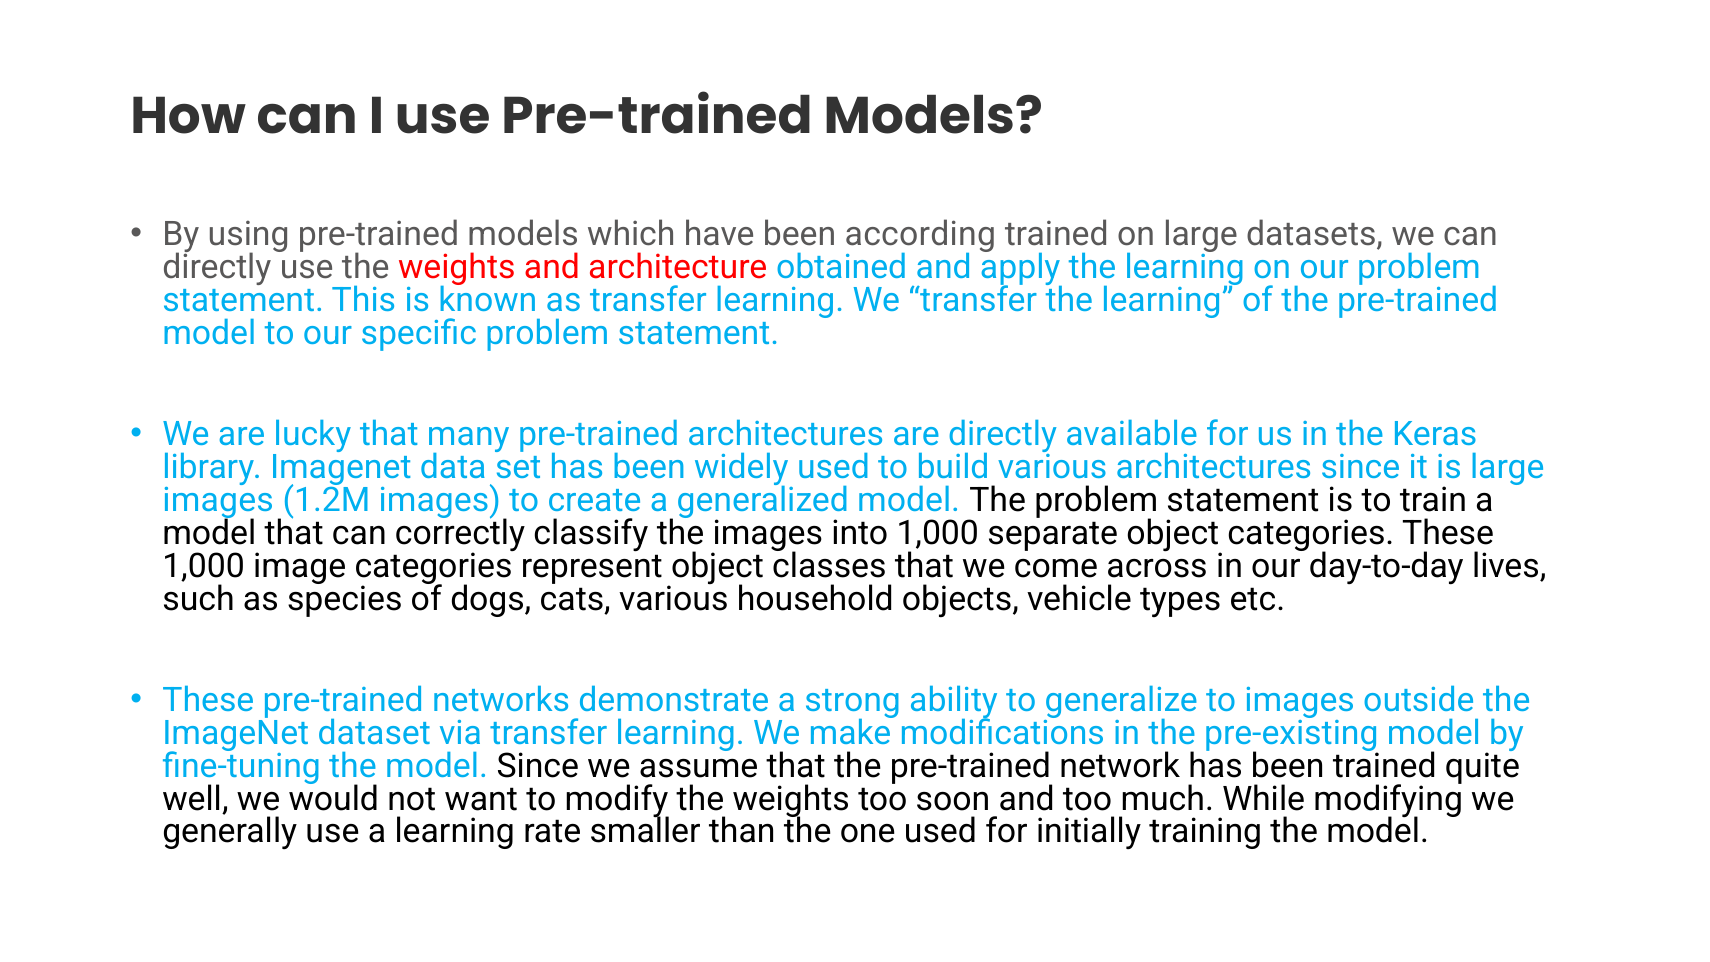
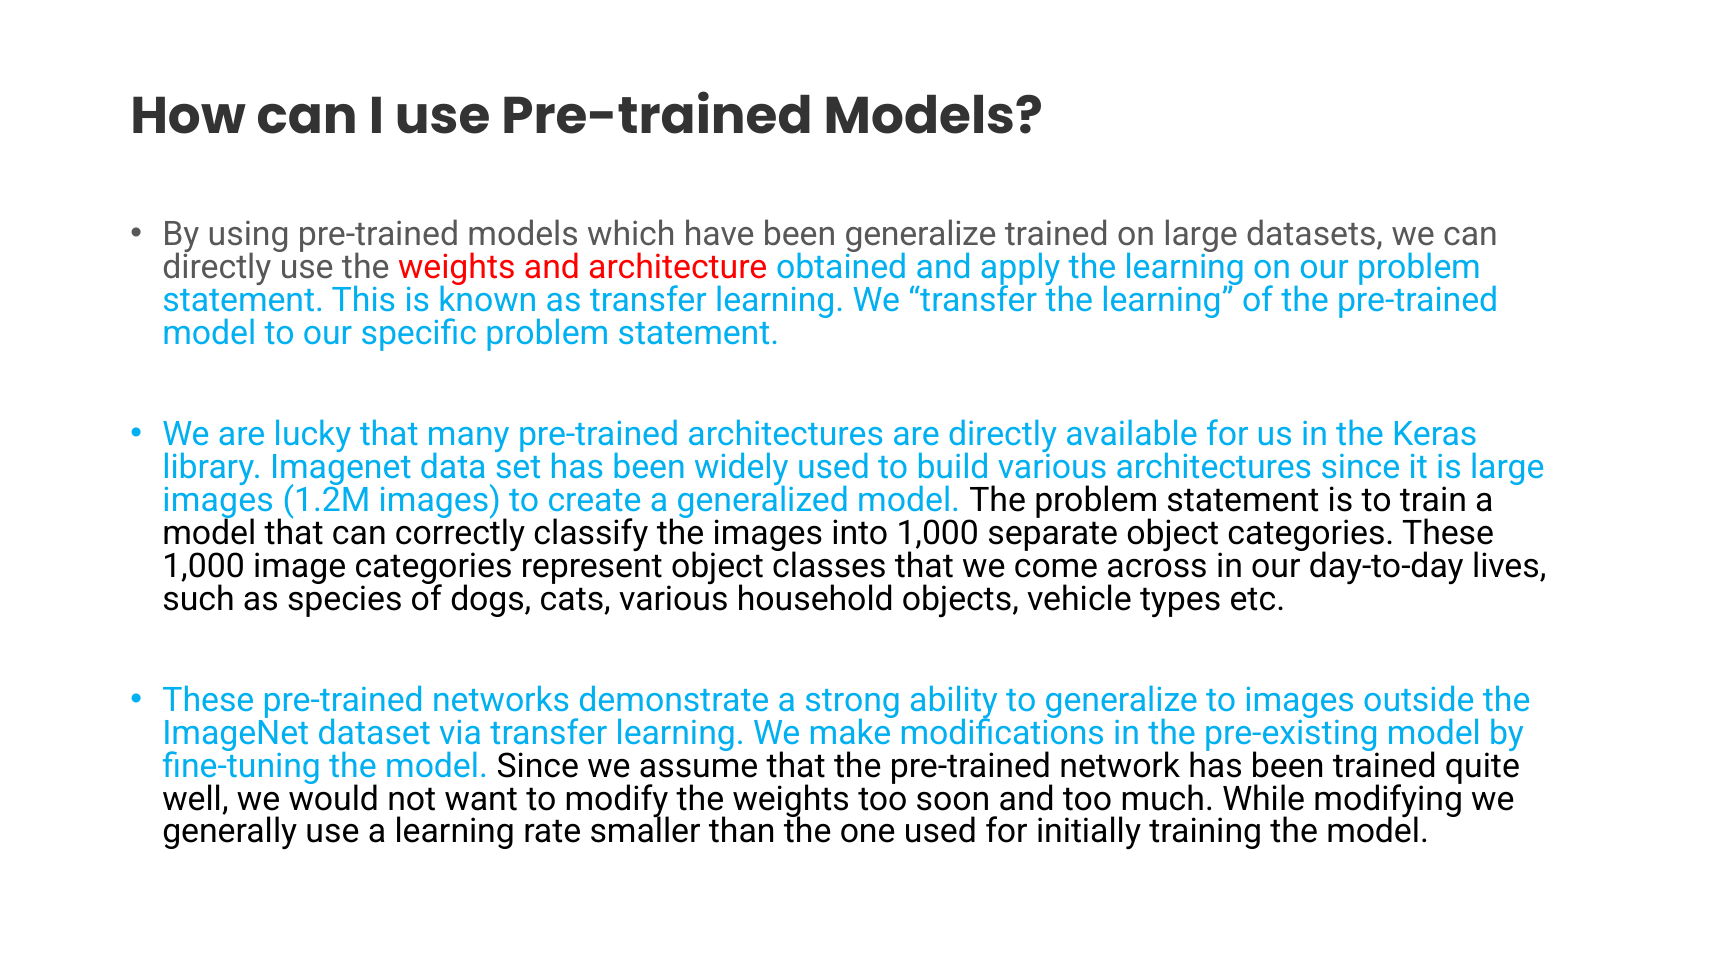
been according: according -> generalize
